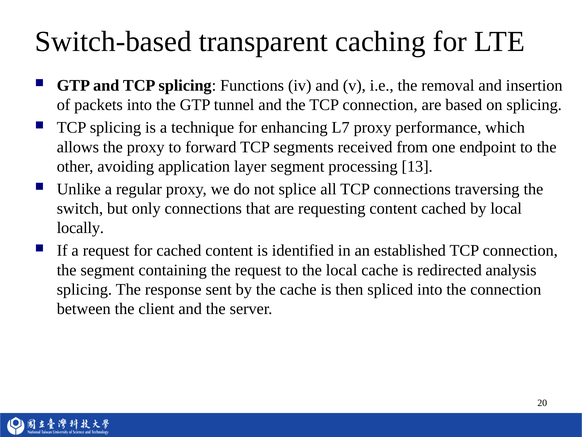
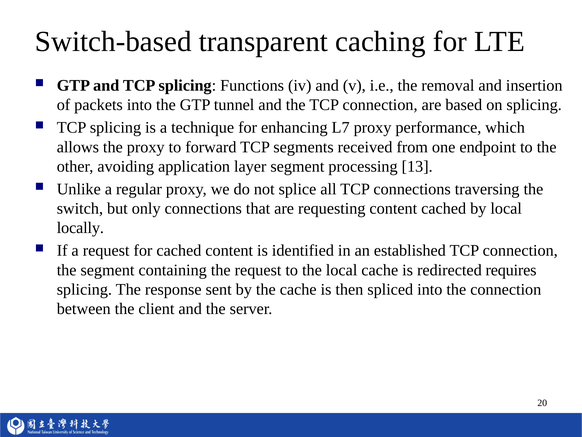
analysis: analysis -> requires
